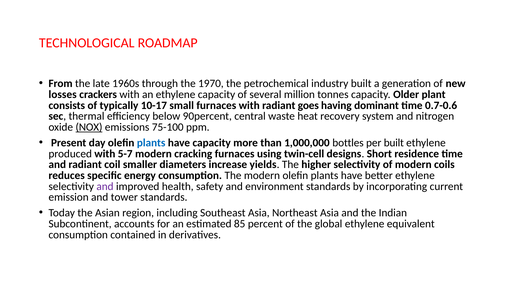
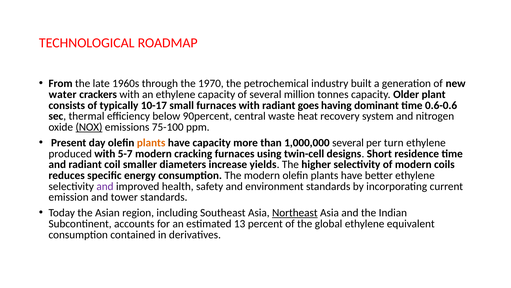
losses: losses -> water
0.7-0.6: 0.7-0.6 -> 0.6-0.6
plants at (151, 143) colour: blue -> orange
1,000,000 bottles: bottles -> several
per built: built -> turn
Northeast underline: none -> present
85: 85 -> 13
